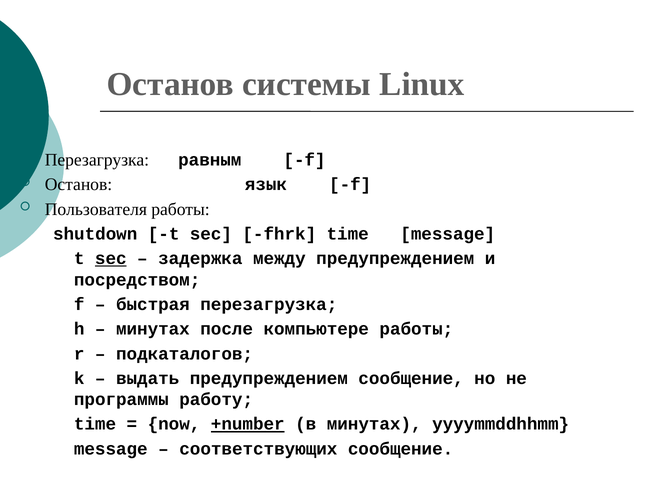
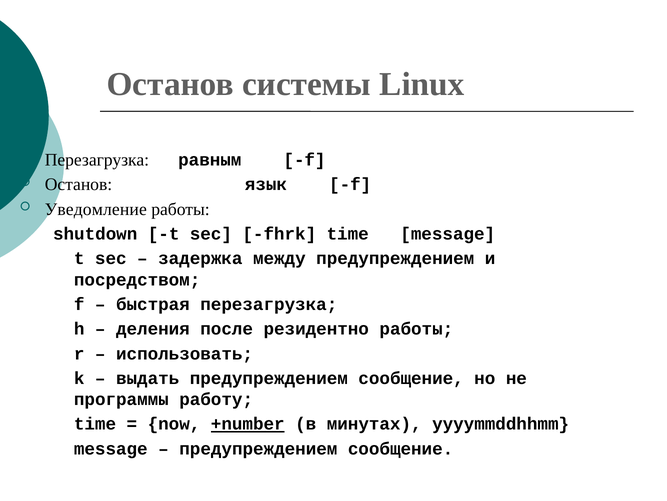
Пользователя: Пользователя -> Уведомление
sec at (111, 258) underline: present -> none
минутах at (153, 329): минутах -> деления
компьютере: компьютере -> резидентно
подкаталогов: подкаталогов -> использовать
соответствующих at (258, 448): соответствующих -> предупреждением
